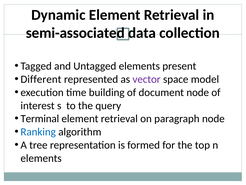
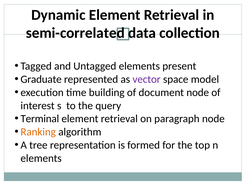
semi-associated: semi-associated -> semi-correlated
Different: Different -> Graduate
Ranking colour: blue -> orange
